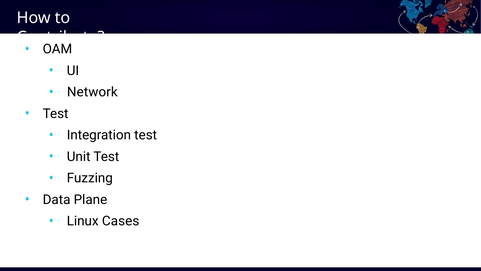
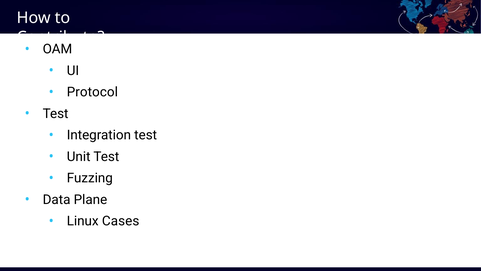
Network: Network -> Protocol
